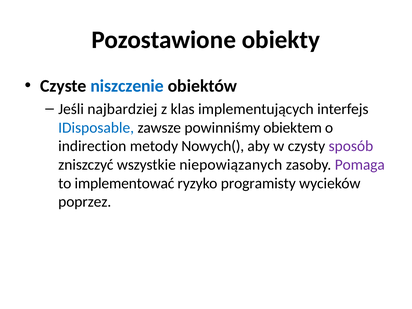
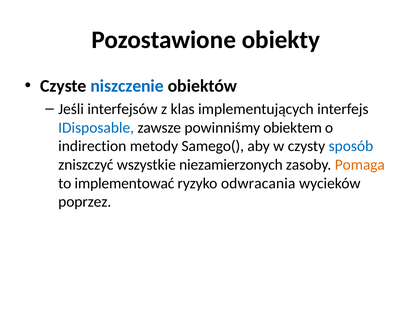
najbardziej: najbardziej -> interfejsów
Nowych(: Nowych( -> Samego(
sposób colour: purple -> blue
niepowiązanych: niepowiązanych -> niezamierzonych
Pomaga colour: purple -> orange
programisty: programisty -> odwracania
